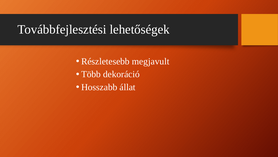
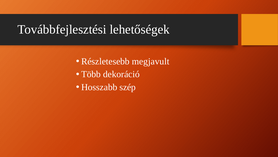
állat: állat -> szép
